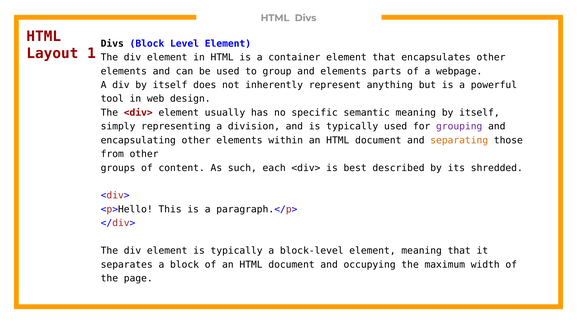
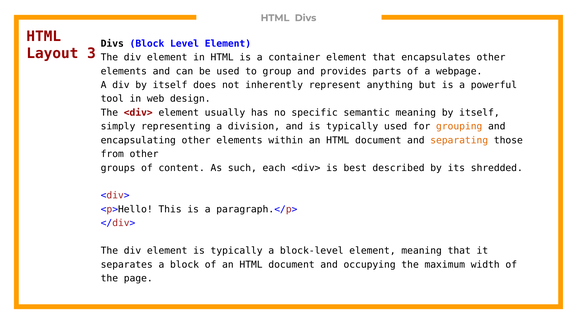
1: 1 -> 3
and elements: elements -> provides
grouping colour: purple -> orange
